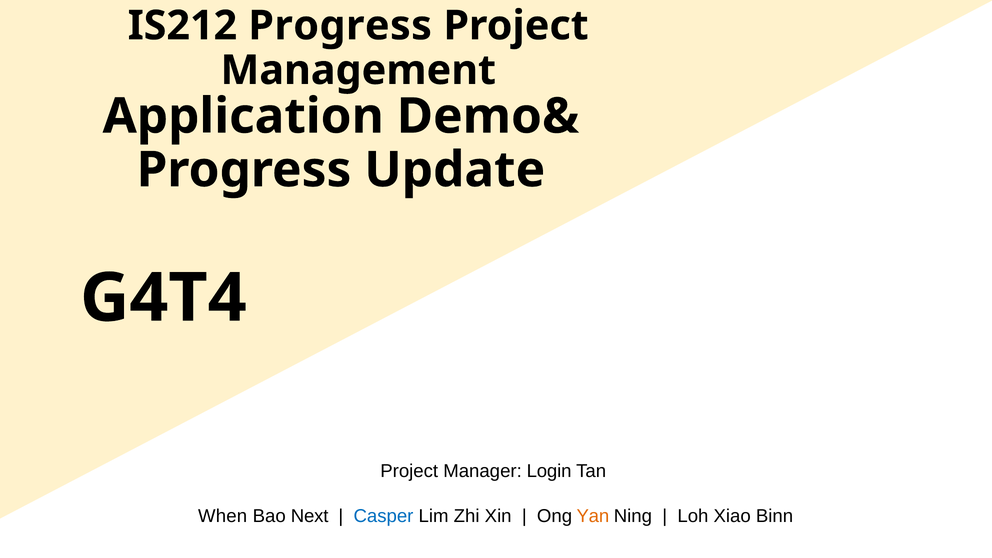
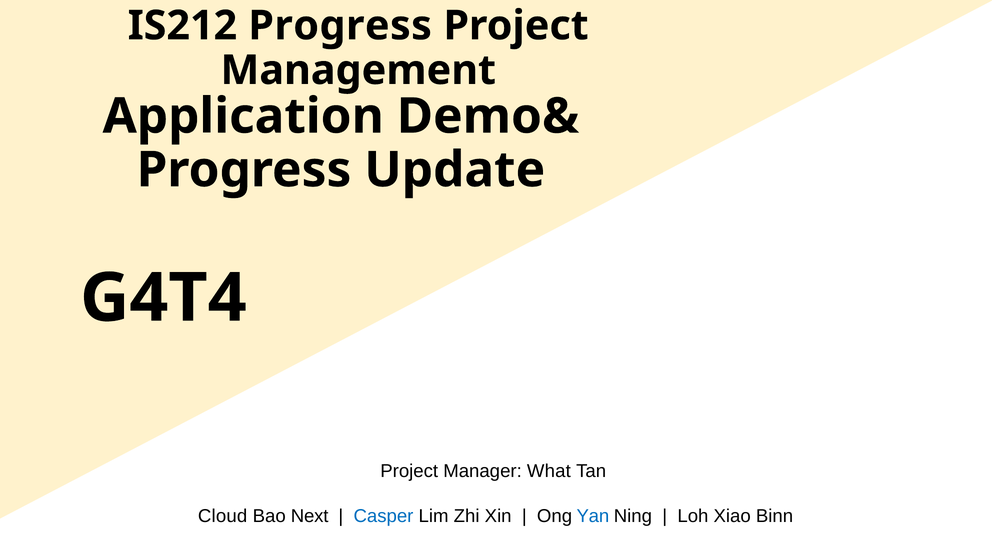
Login: Login -> What
When: When -> Cloud
Yan colour: orange -> blue
